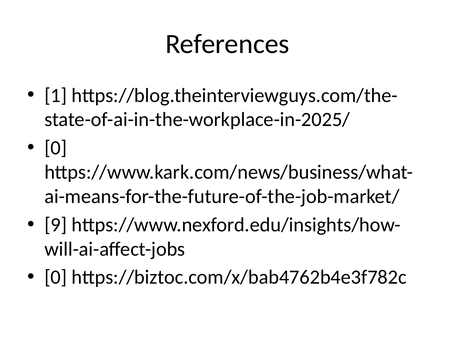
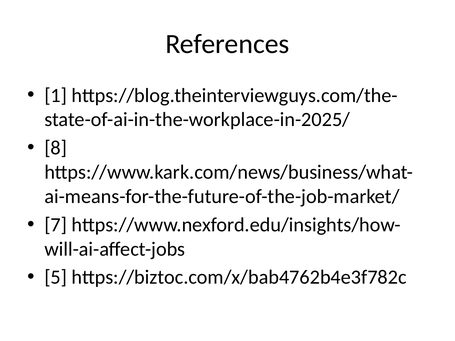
0 at (56, 148): 0 -> 8
9: 9 -> 7
0 at (56, 278): 0 -> 5
